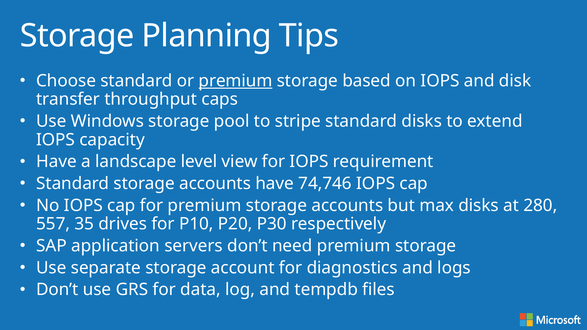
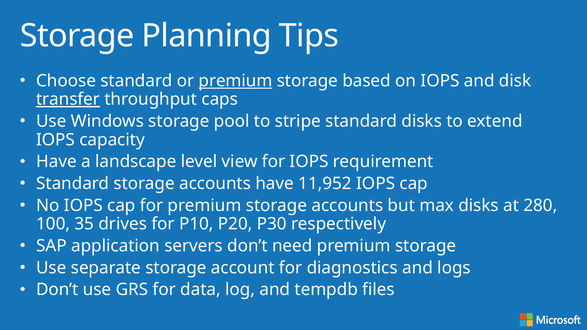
transfer underline: none -> present
74,746: 74,746 -> 11,952
557: 557 -> 100
